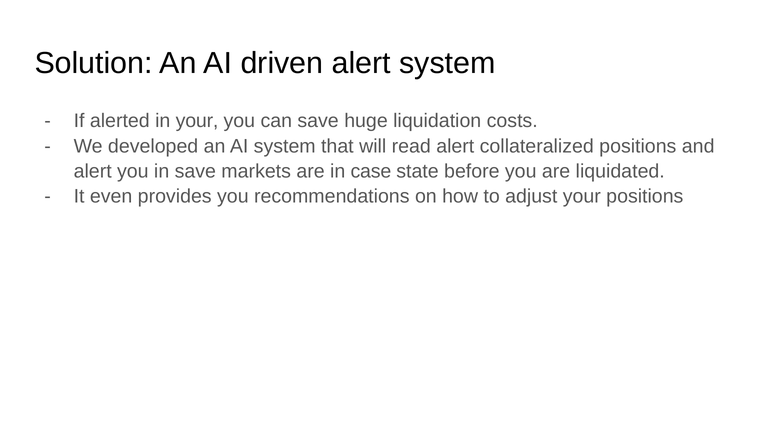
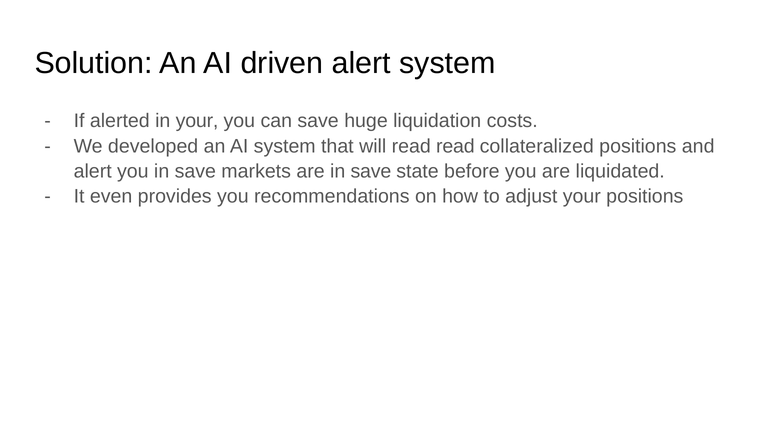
read alert: alert -> read
are in case: case -> save
